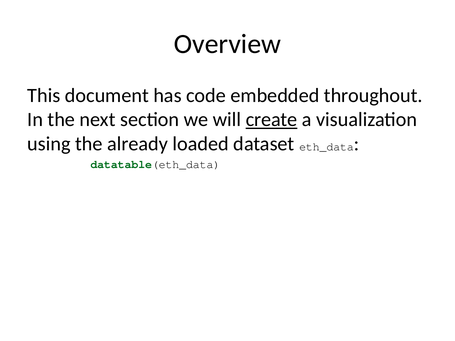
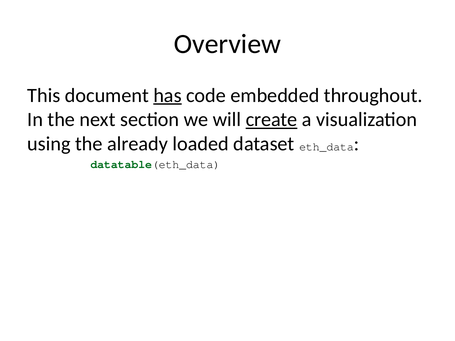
has underline: none -> present
